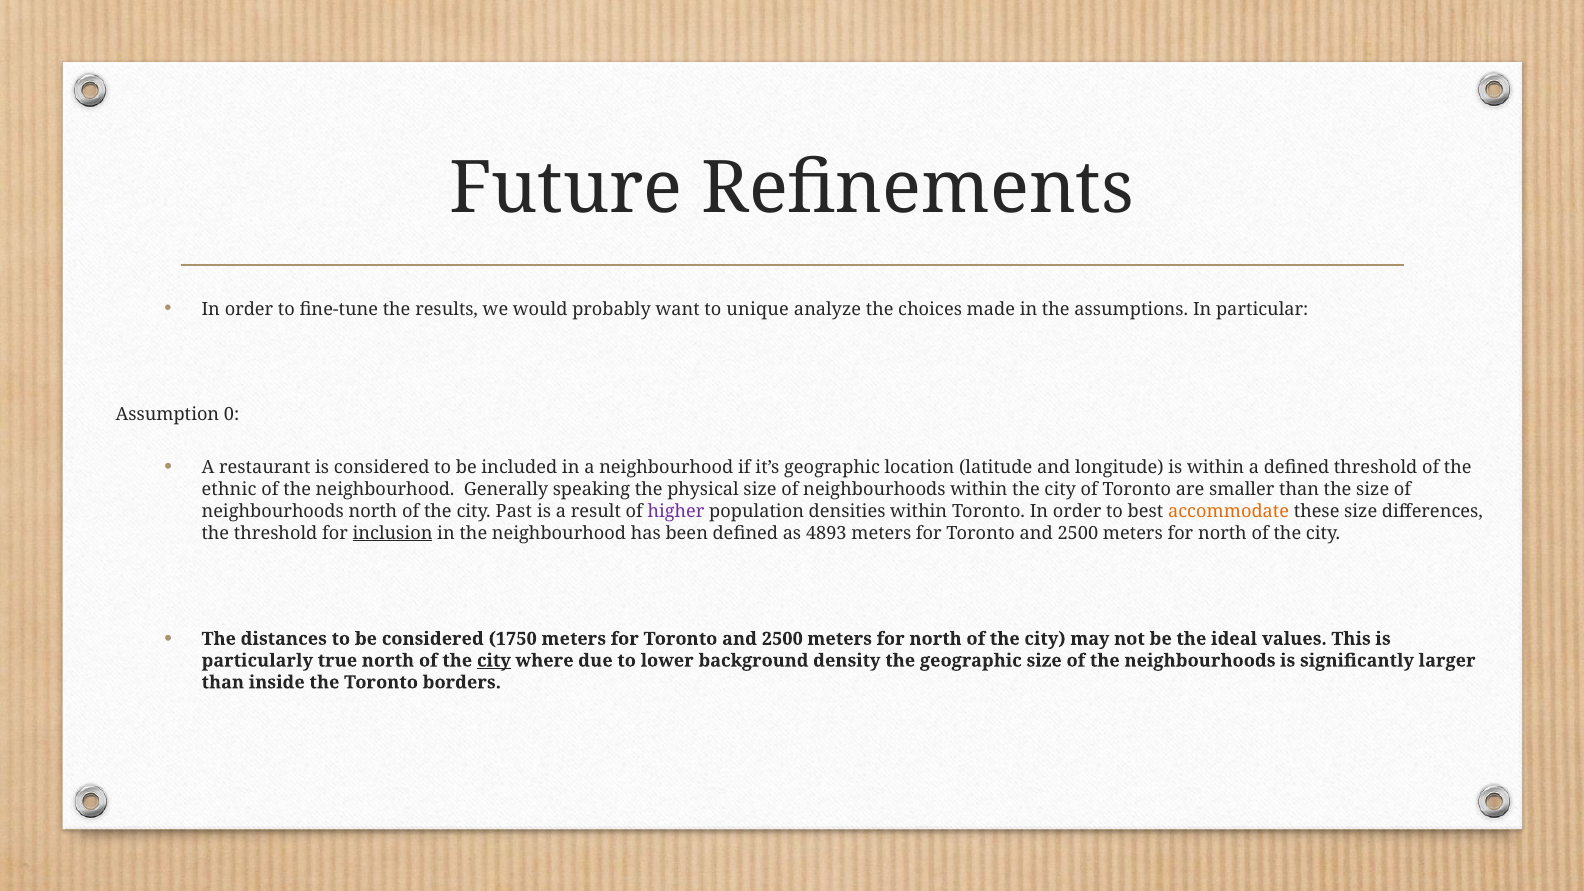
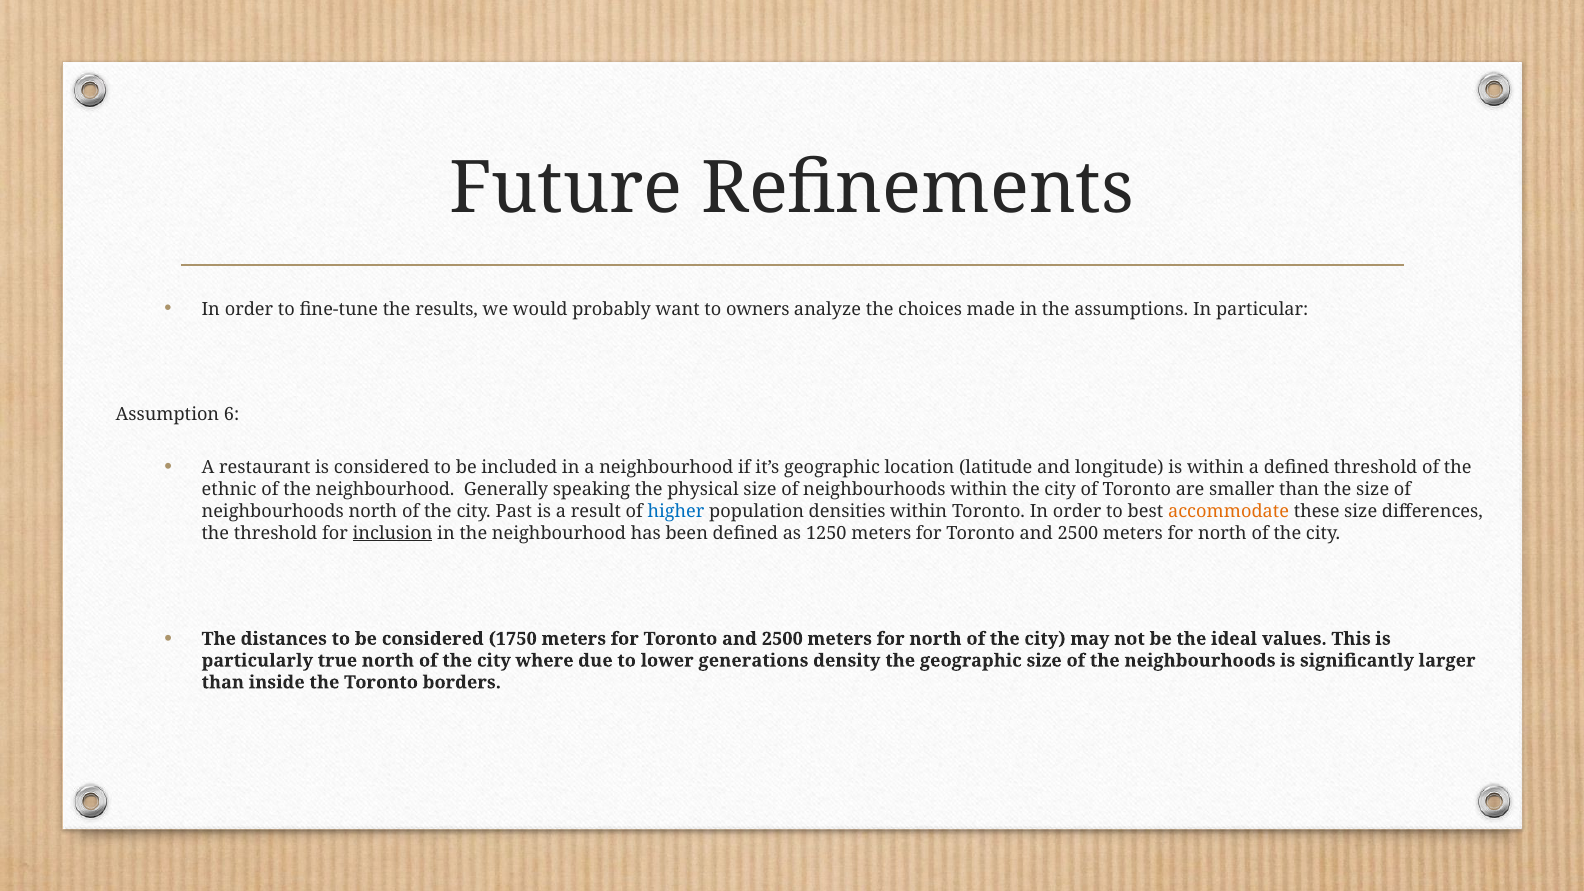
unique: unique -> owners
0: 0 -> 6
higher colour: purple -> blue
4893: 4893 -> 1250
city at (494, 661) underline: present -> none
background: background -> generations
